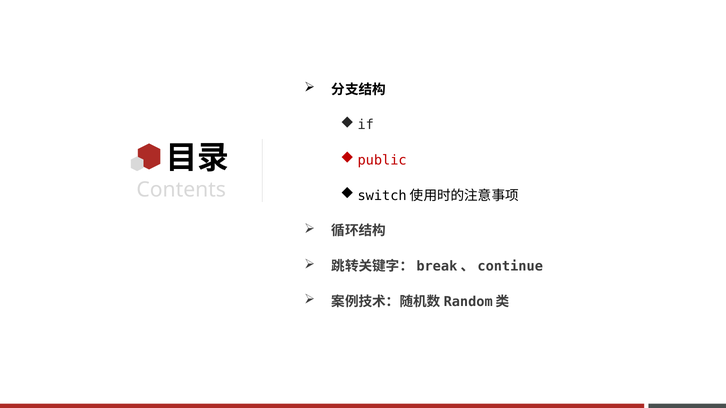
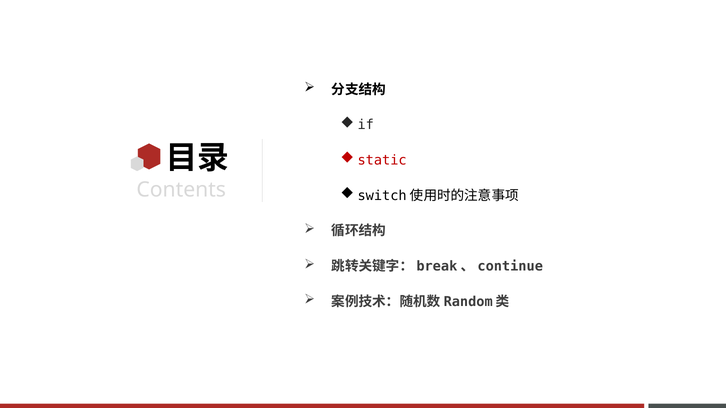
public: public -> static
